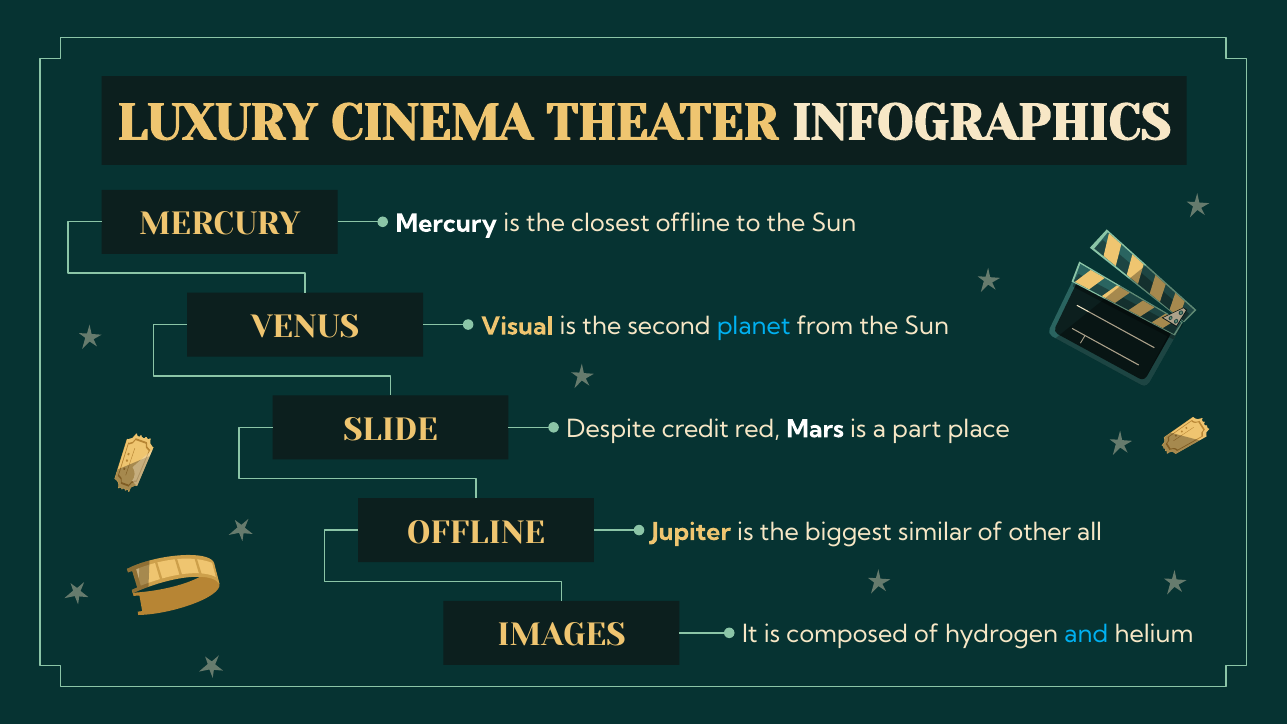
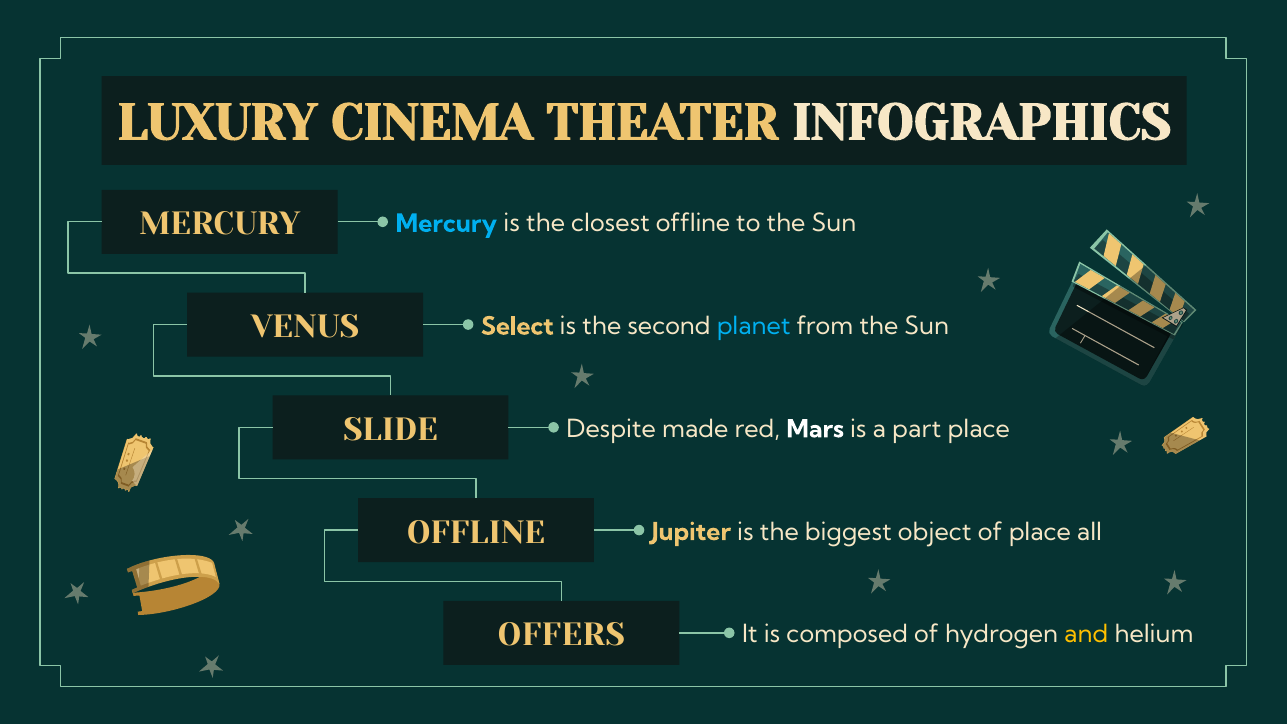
Mercury at (446, 224) colour: white -> light blue
Visual: Visual -> Select
credit: credit -> made
similar: similar -> object
of other: other -> place
IMAGES: IMAGES -> OFFERS
and colour: light blue -> yellow
